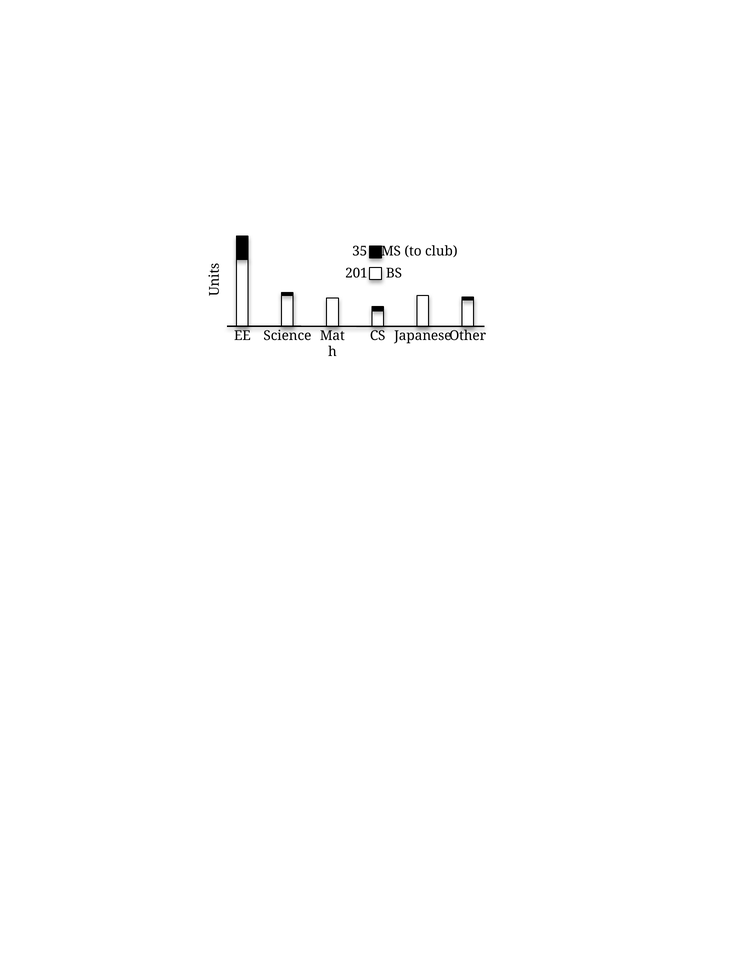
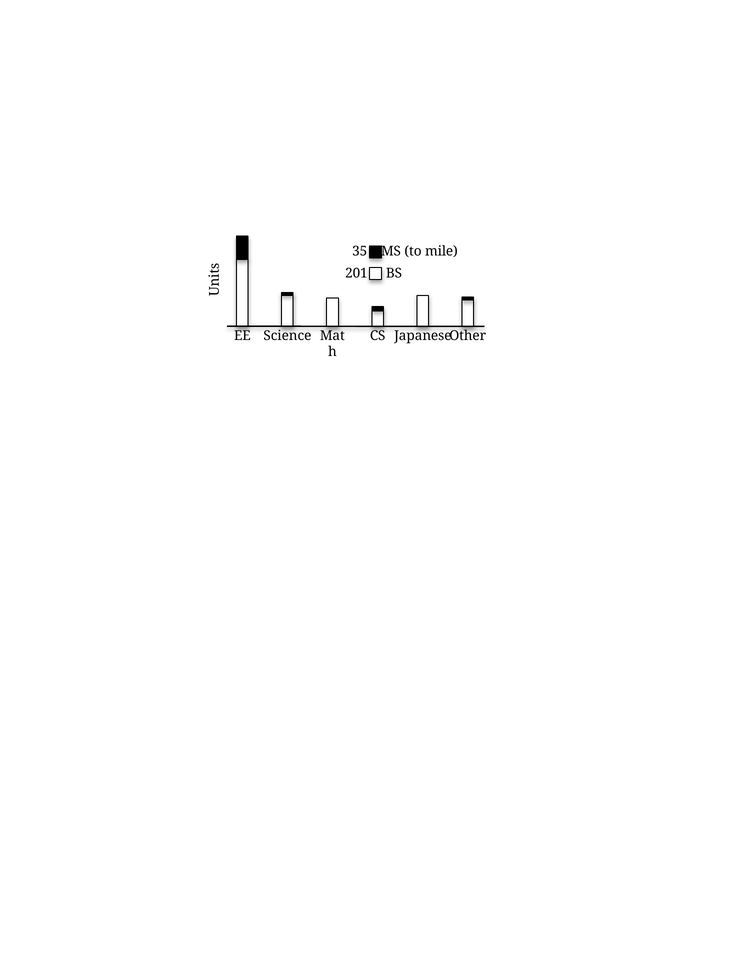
club: club -> mile
